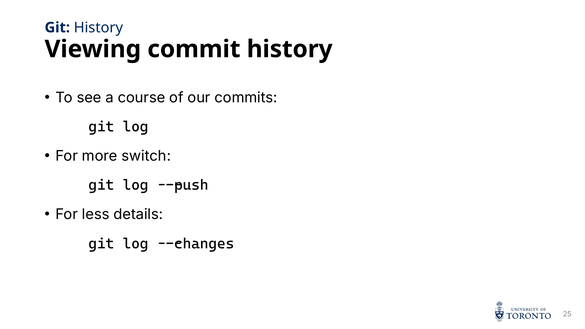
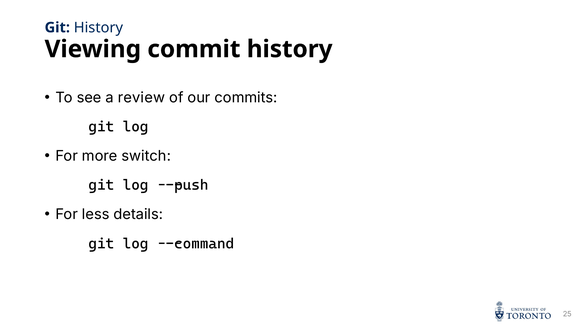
course: course -> review
--changes: --changes -> --command
